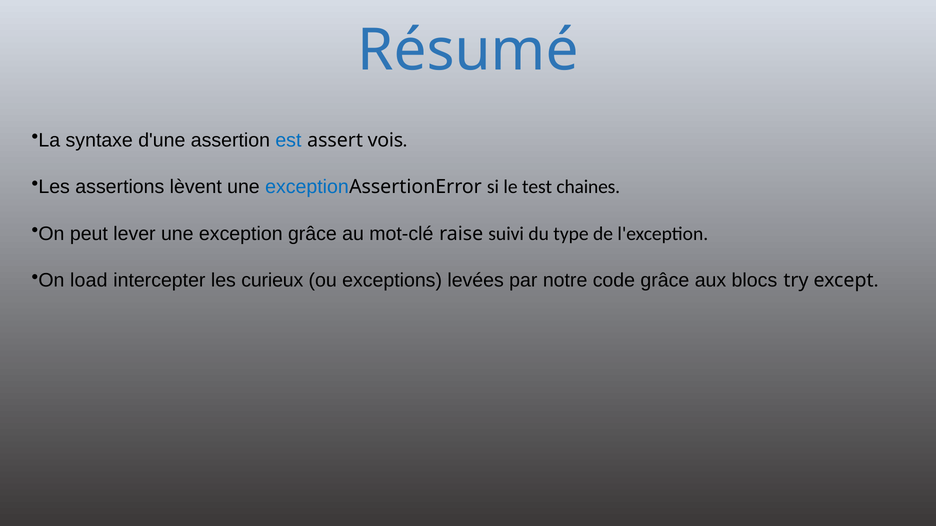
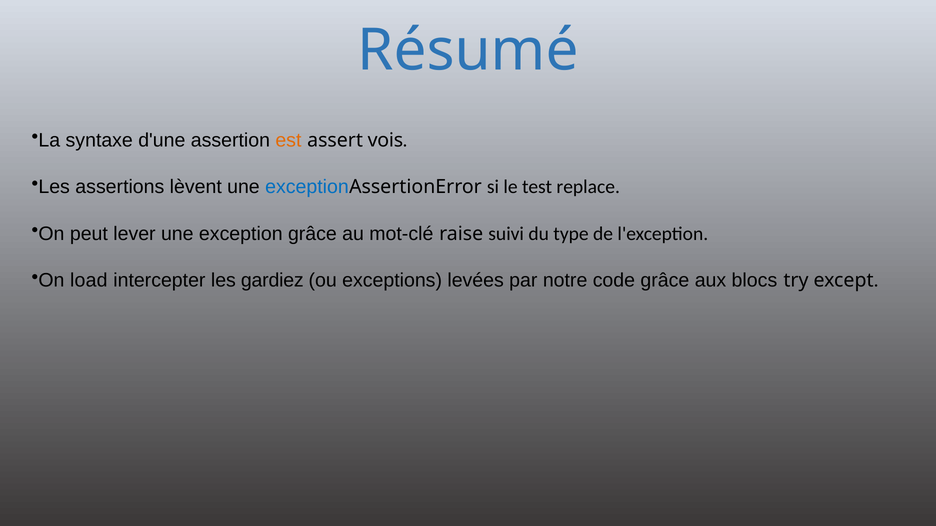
est colour: blue -> orange
chaines: chaines -> replace
curieux: curieux -> gardiez
